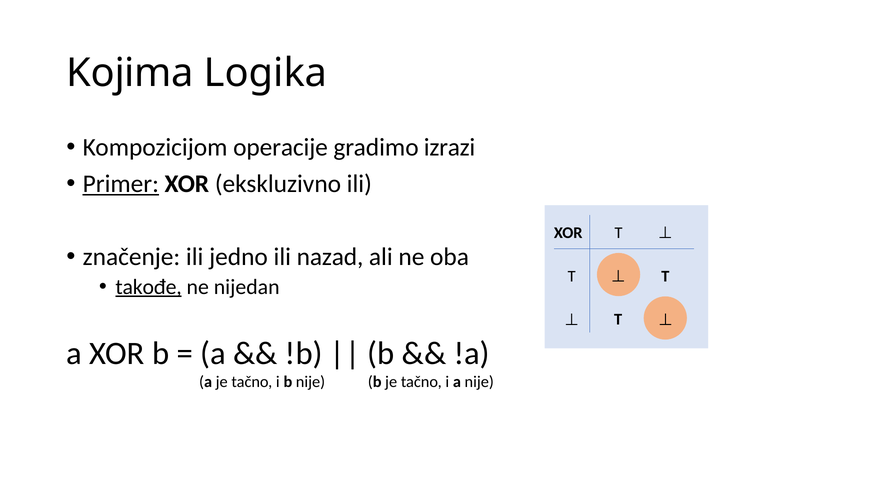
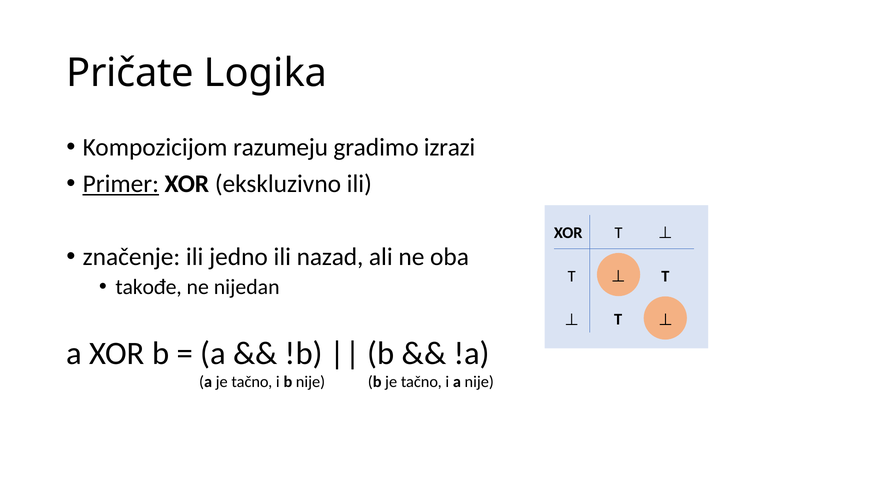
Kojima: Kojima -> Pričate
operacije: operacije -> razumeju
takođe underline: present -> none
